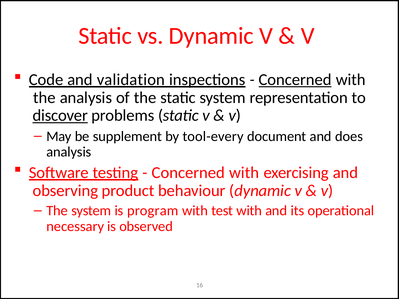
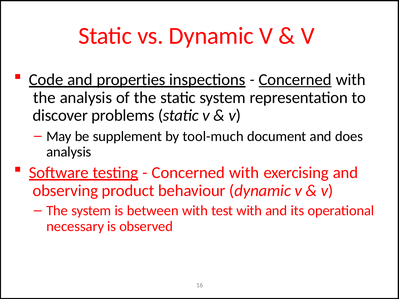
validation: validation -> properties
discover underline: present -> none
tool-every: tool-every -> tool-much
program: program -> between
